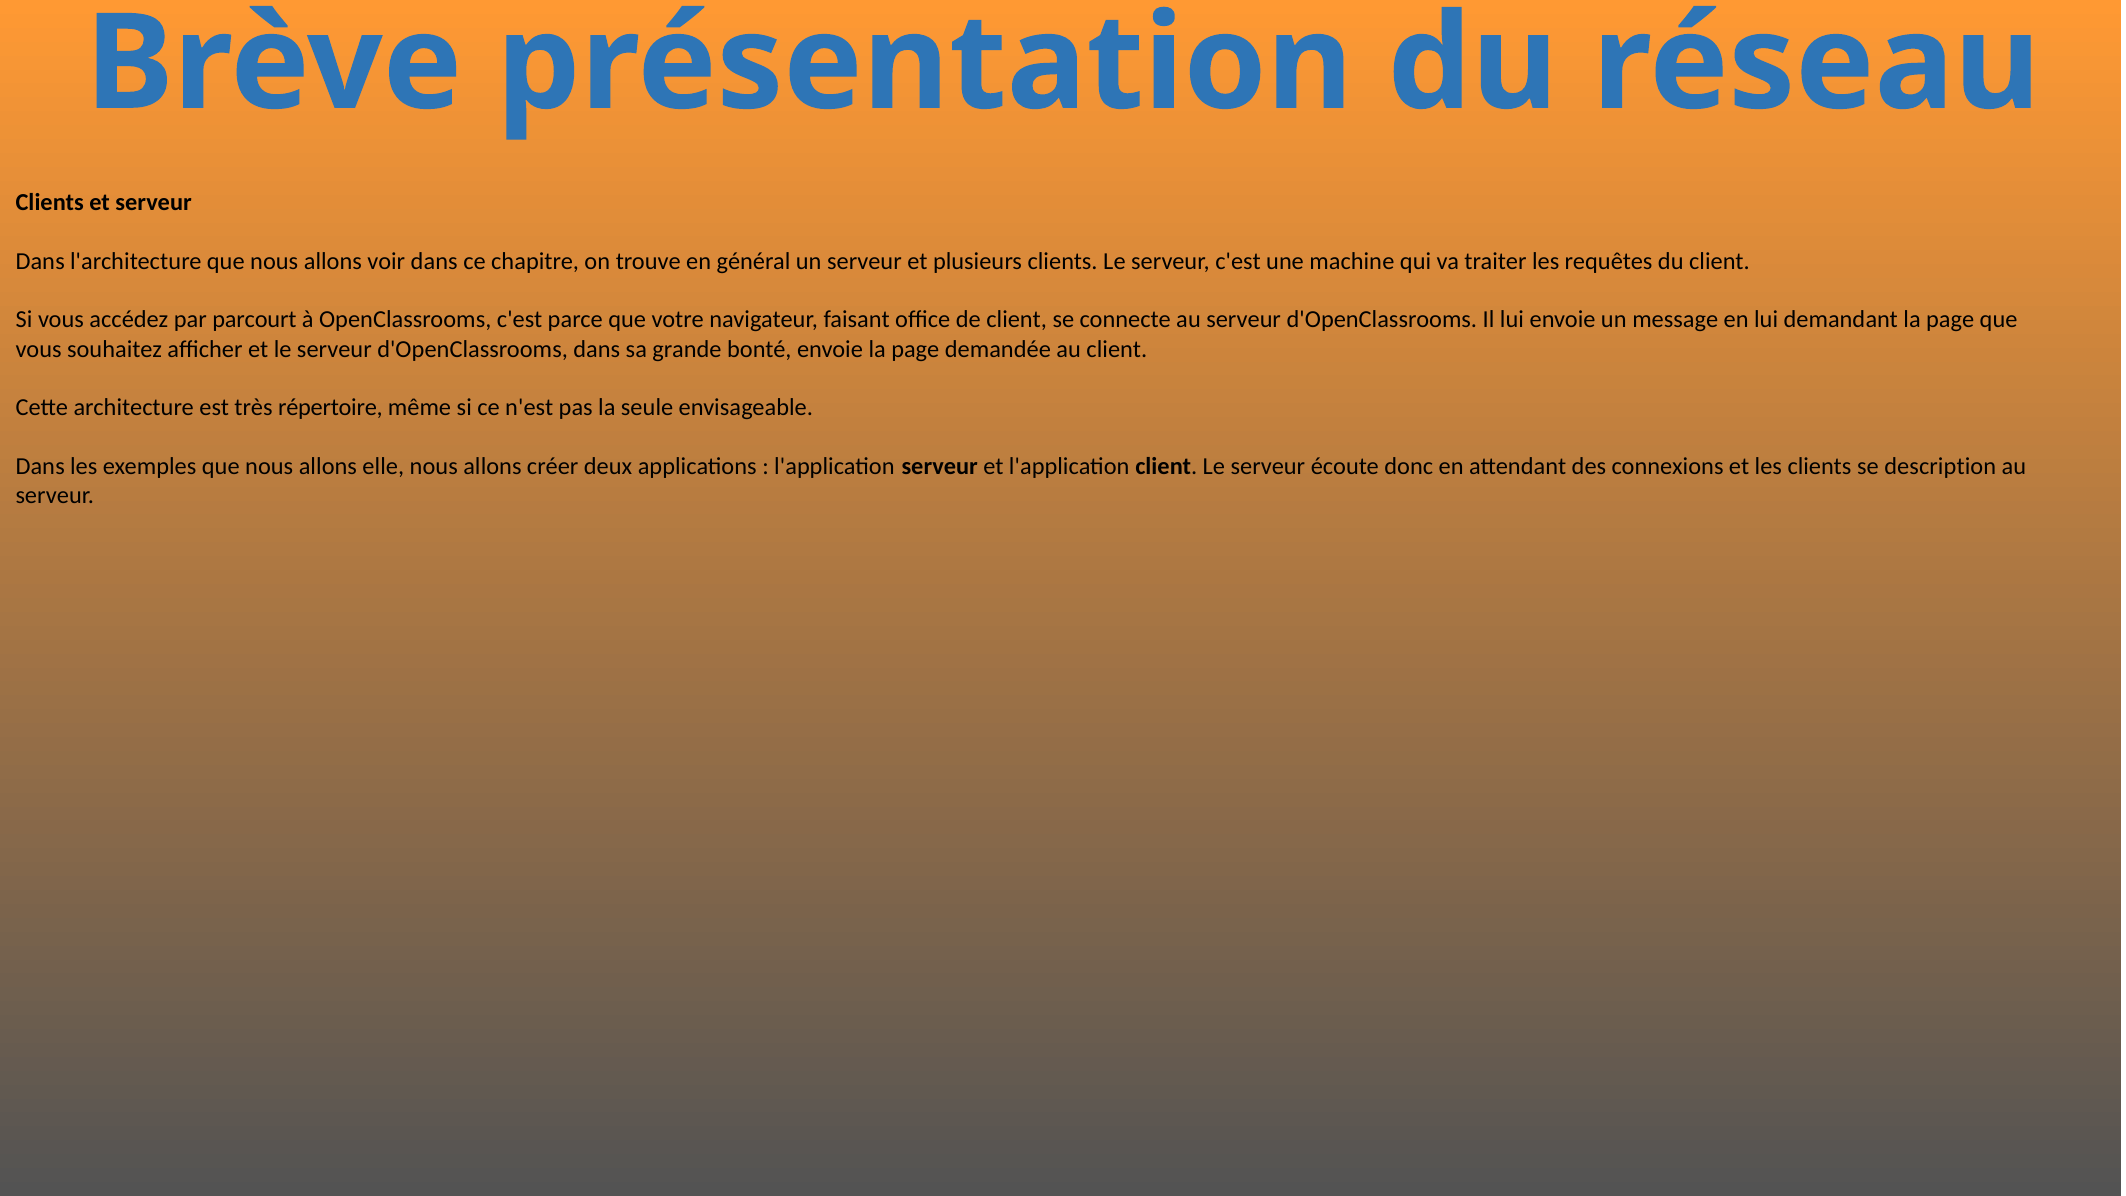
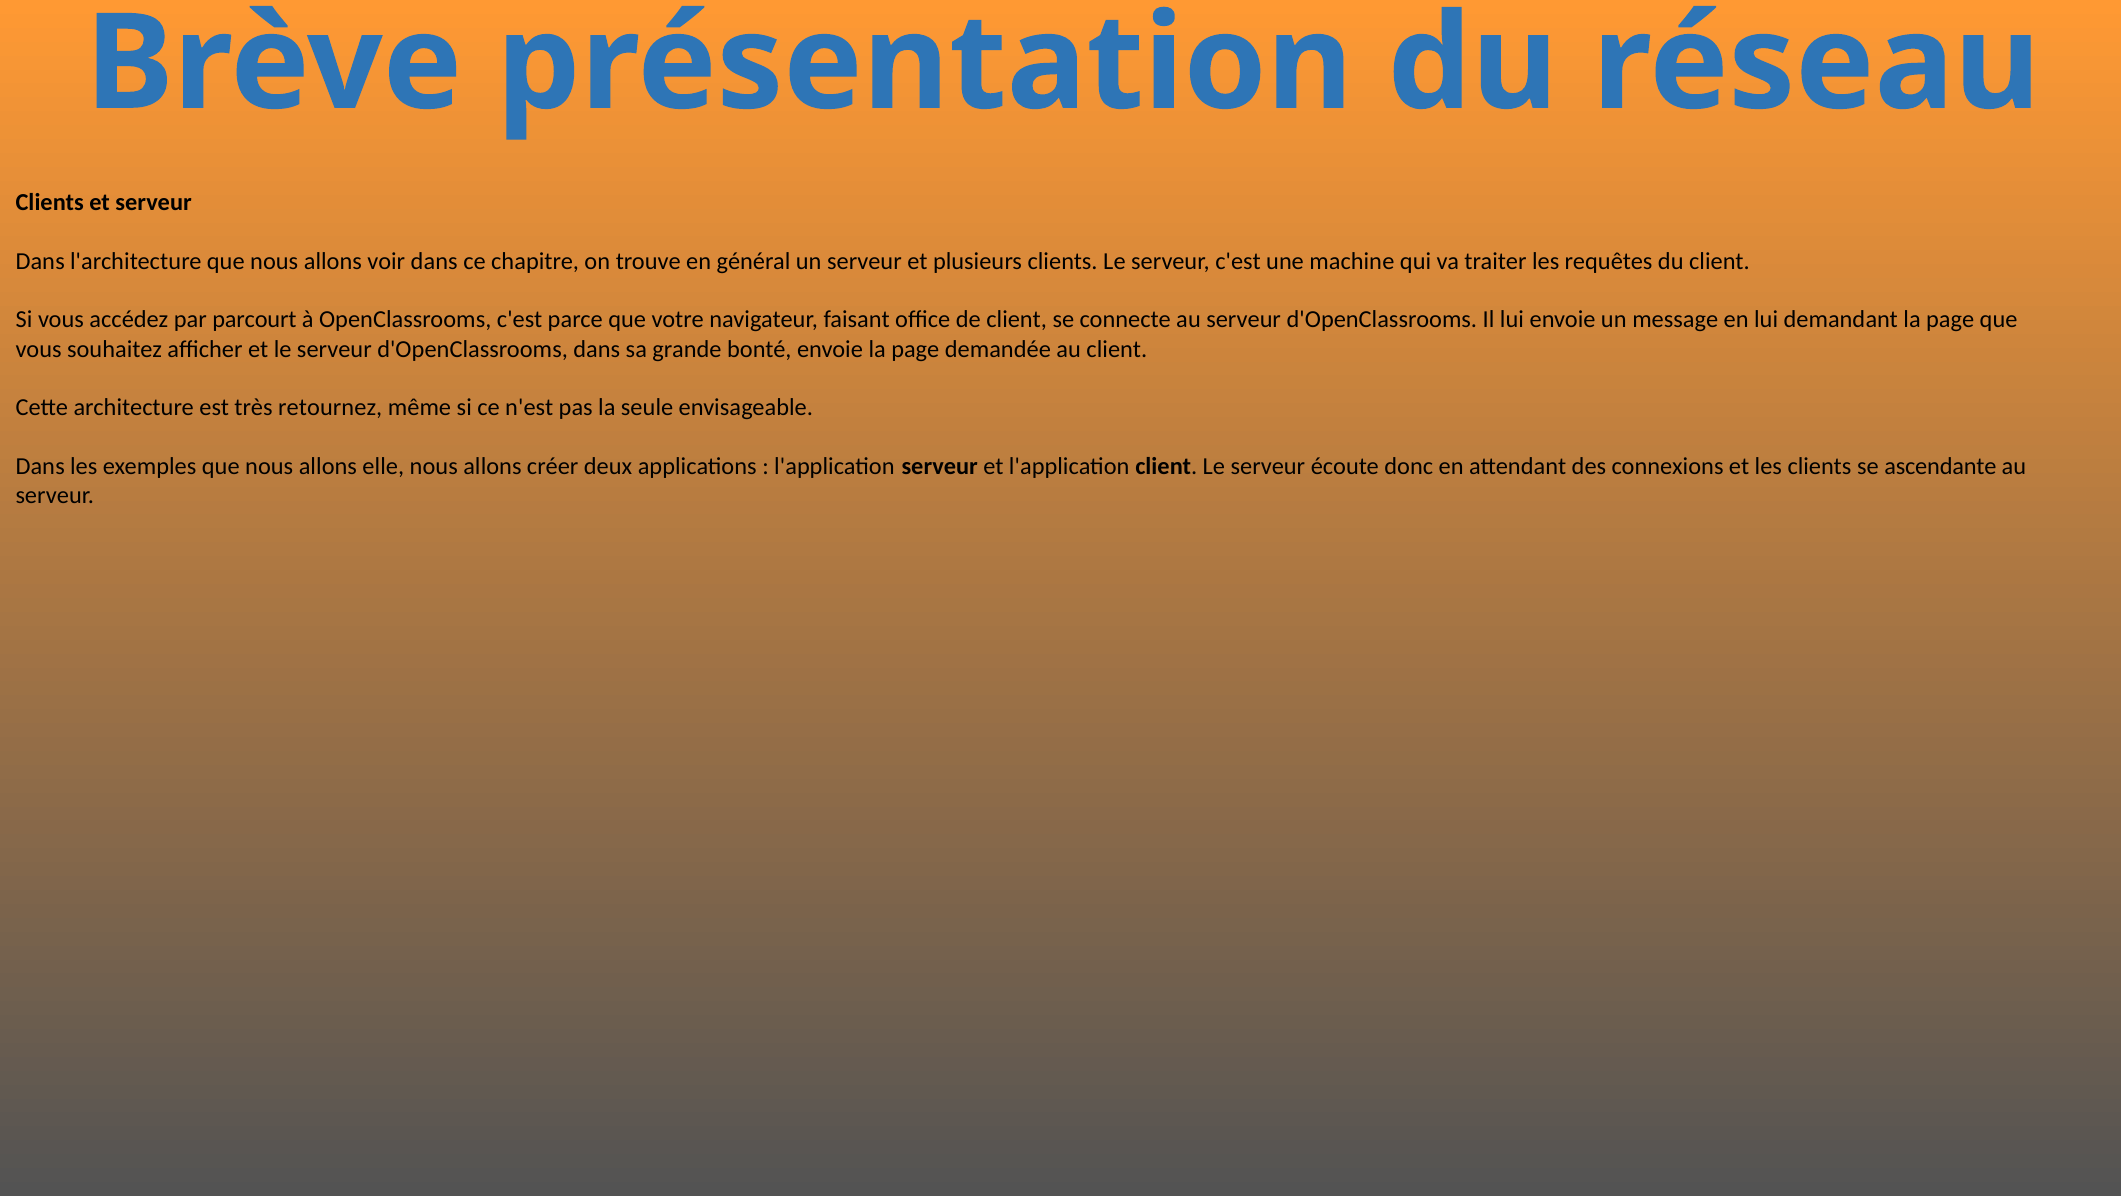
répertoire: répertoire -> retournez
description: description -> ascendante
